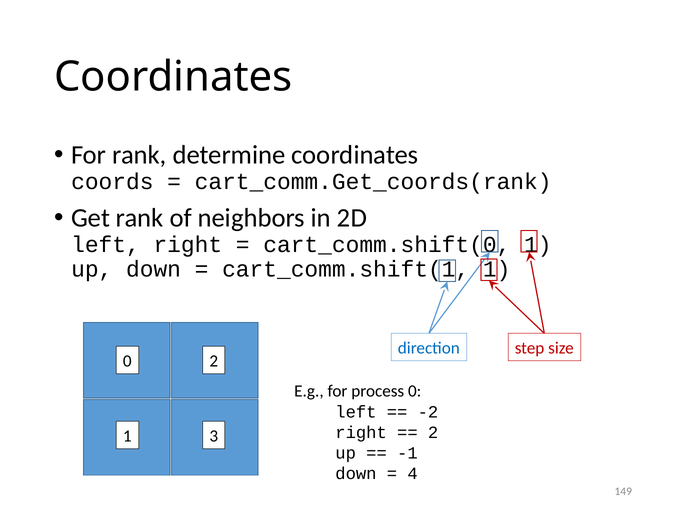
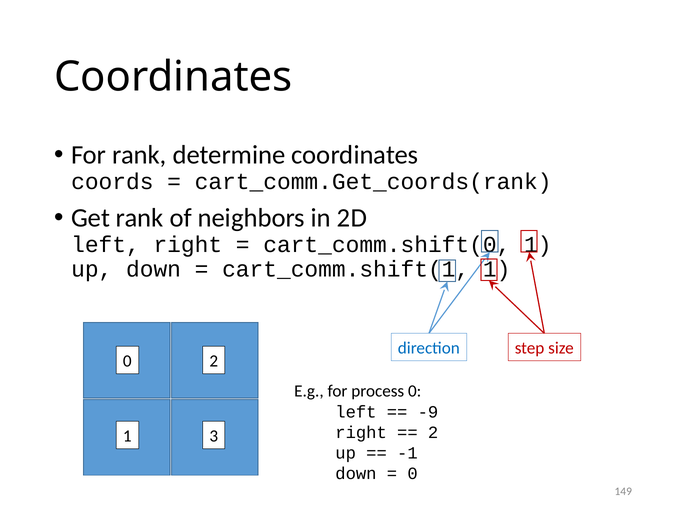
-2: -2 -> -9
4 at (413, 473): 4 -> 0
